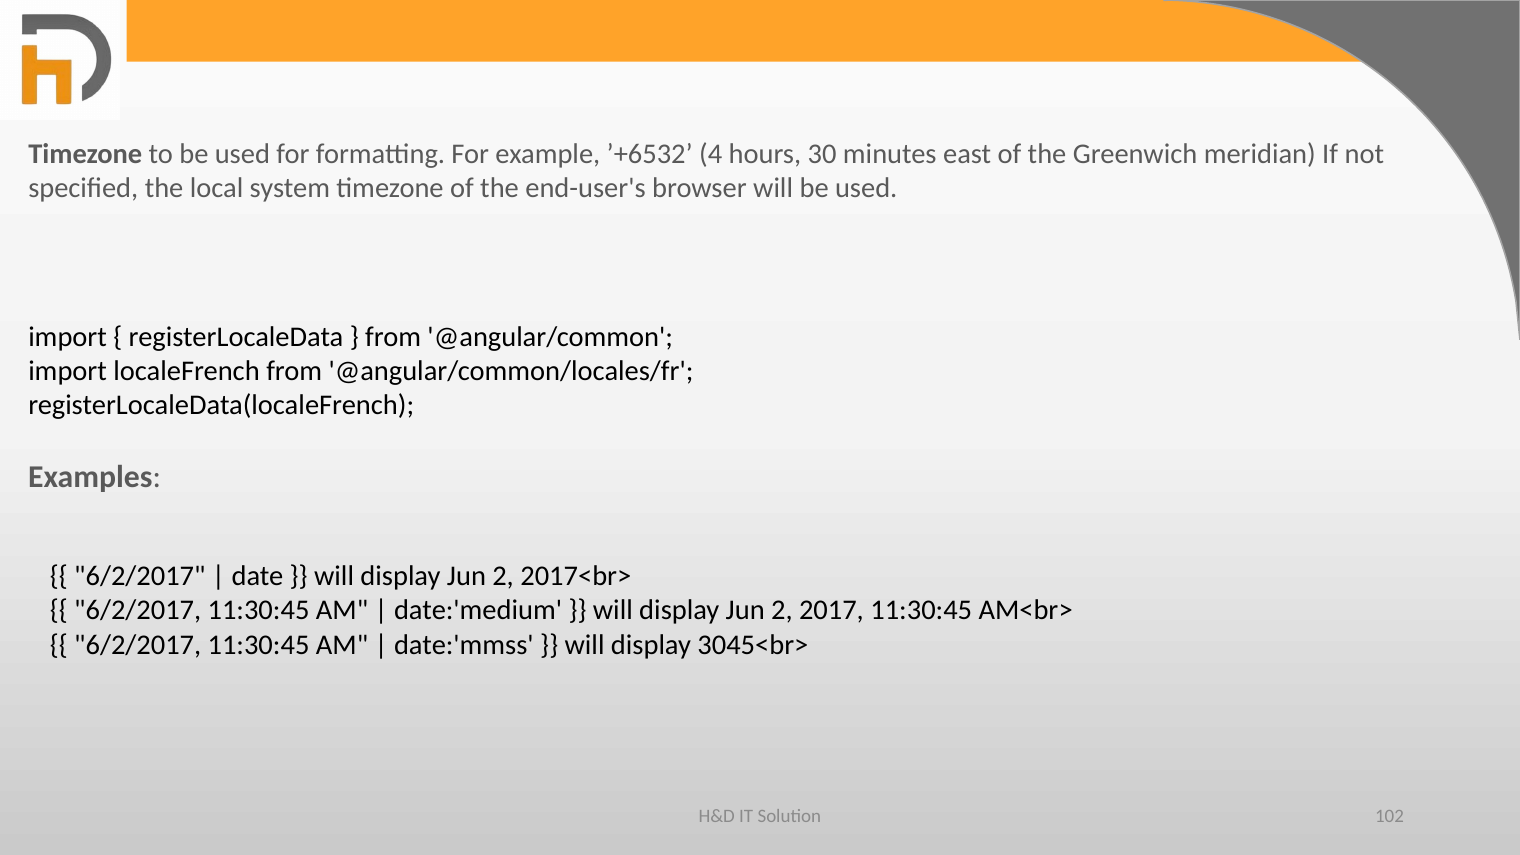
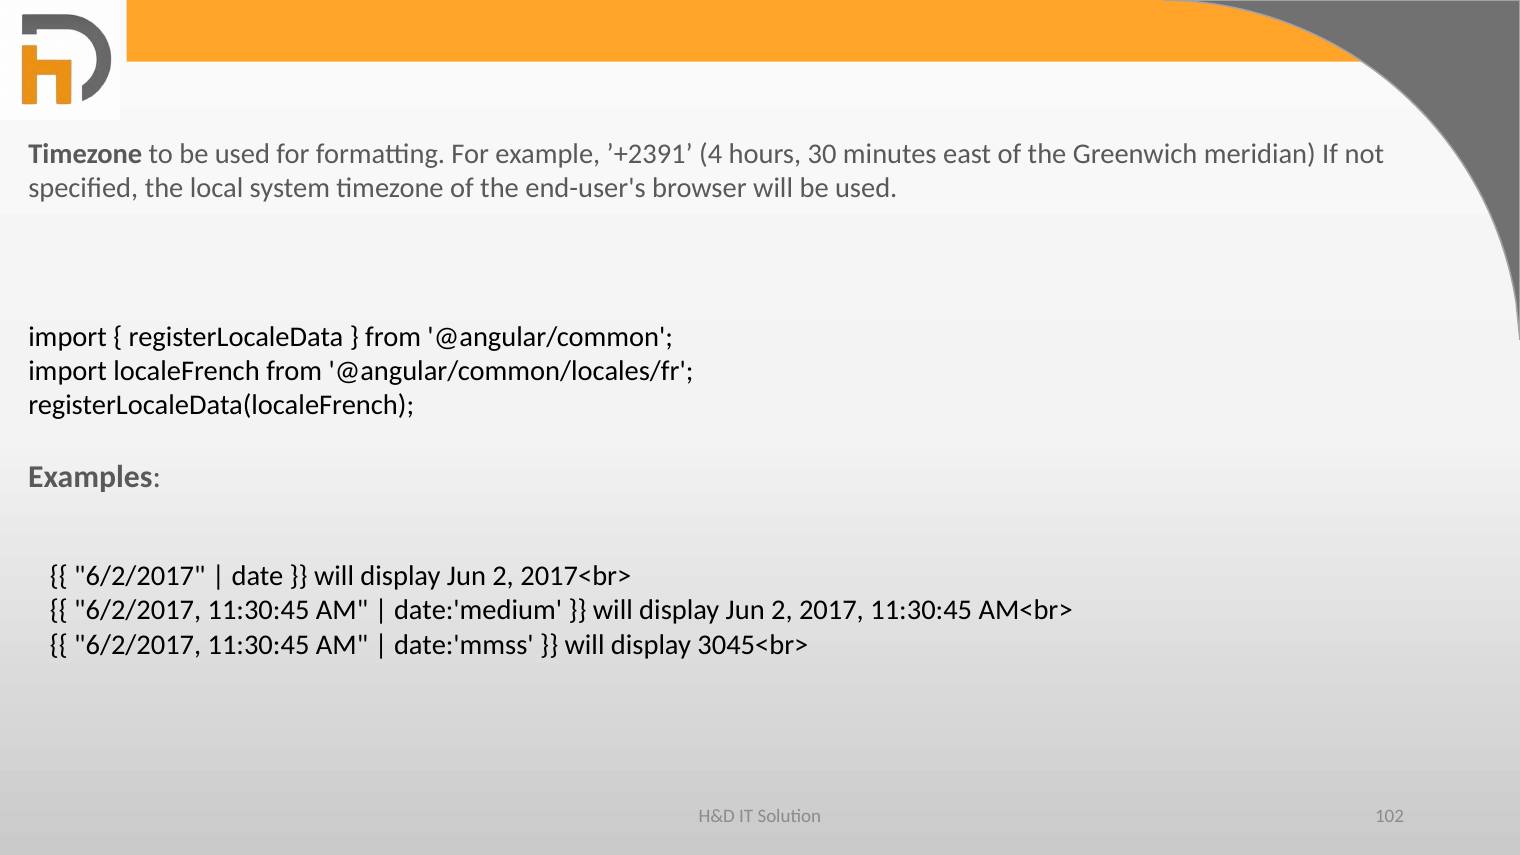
’+6532: ’+6532 -> ’+2391
